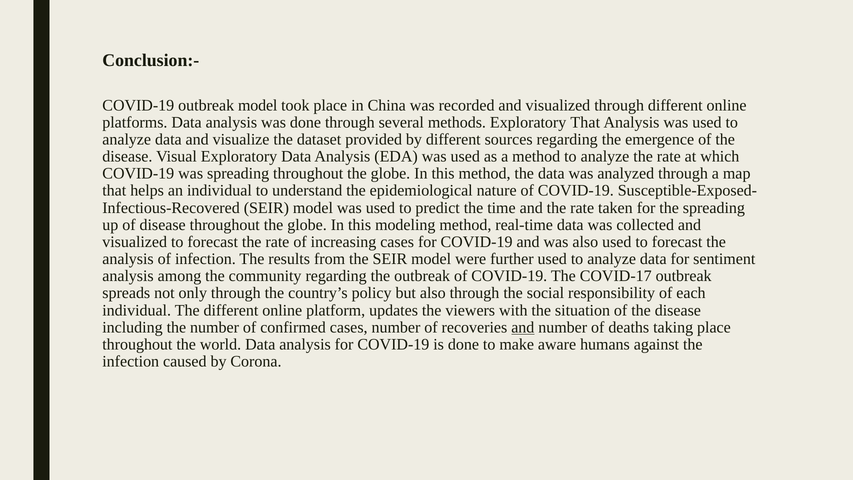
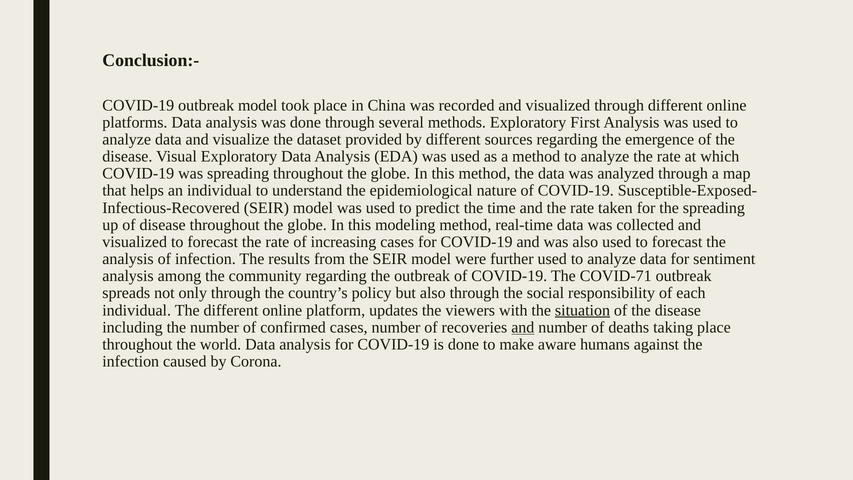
Exploratory That: That -> First
COVID-17: COVID-17 -> COVID-71
situation underline: none -> present
